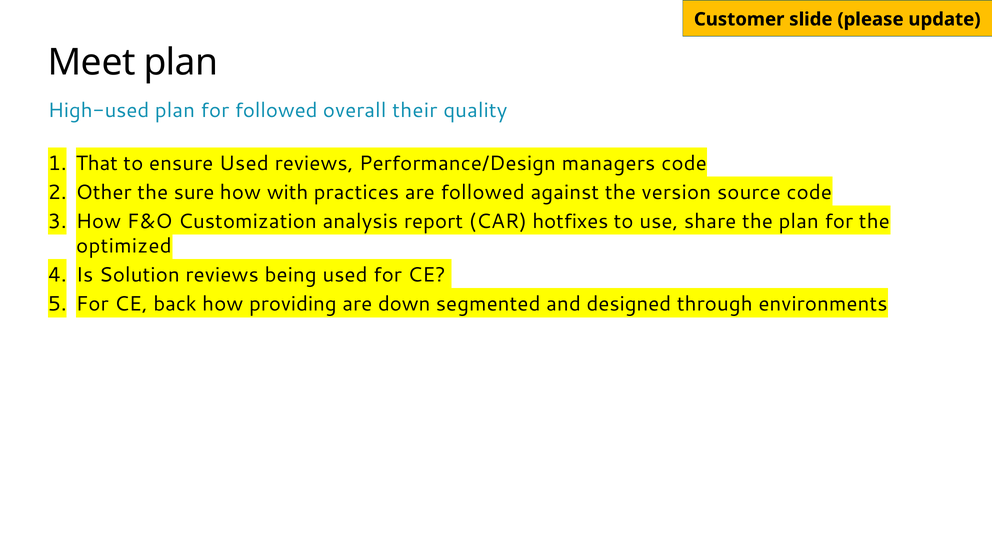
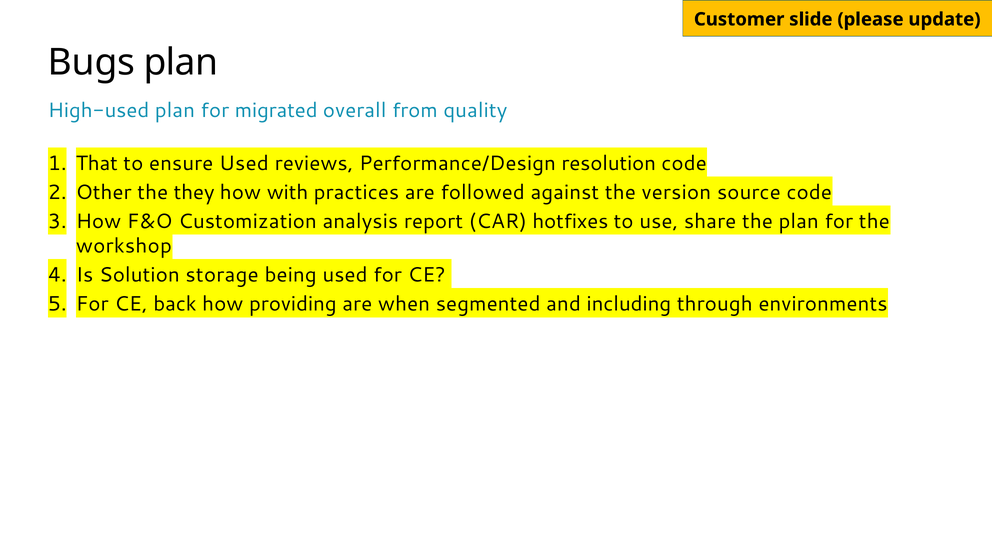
Meet: Meet -> Bugs
for followed: followed -> migrated
their: their -> from
managers: managers -> resolution
sure: sure -> they
optimized: optimized -> workshop
Solution reviews: reviews -> storage
down: down -> when
designed: designed -> including
